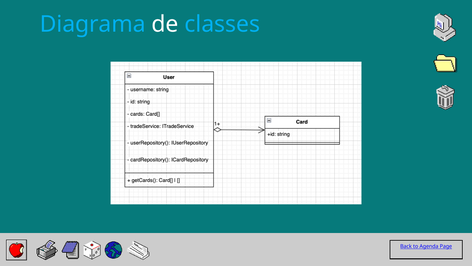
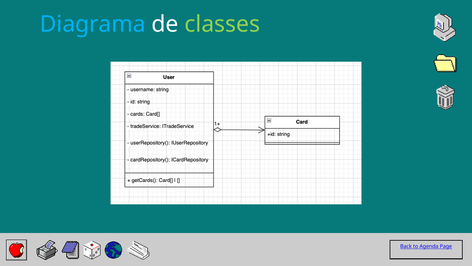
classes colour: light blue -> light green
